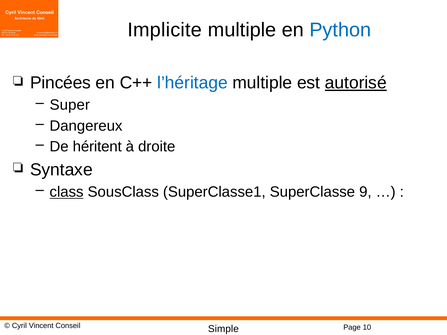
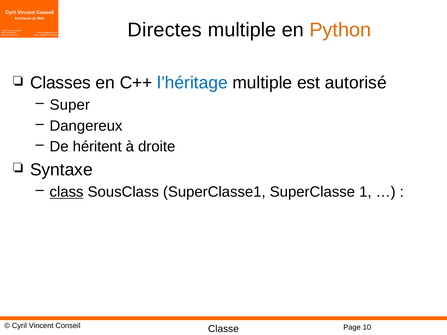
Implicite: Implicite -> Directes
Python colour: blue -> orange
Pincées: Pincées -> Classes
autorisé underline: present -> none
9: 9 -> 1
Simple: Simple -> Classe
